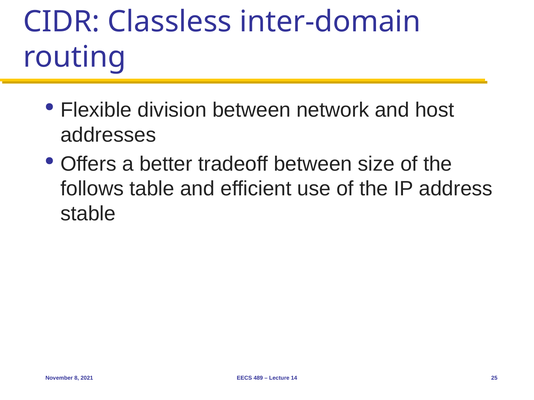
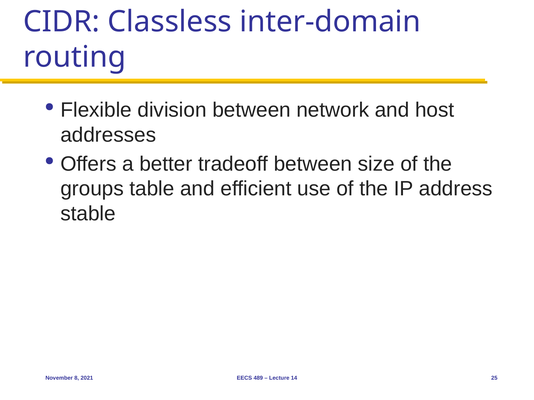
follows: follows -> groups
